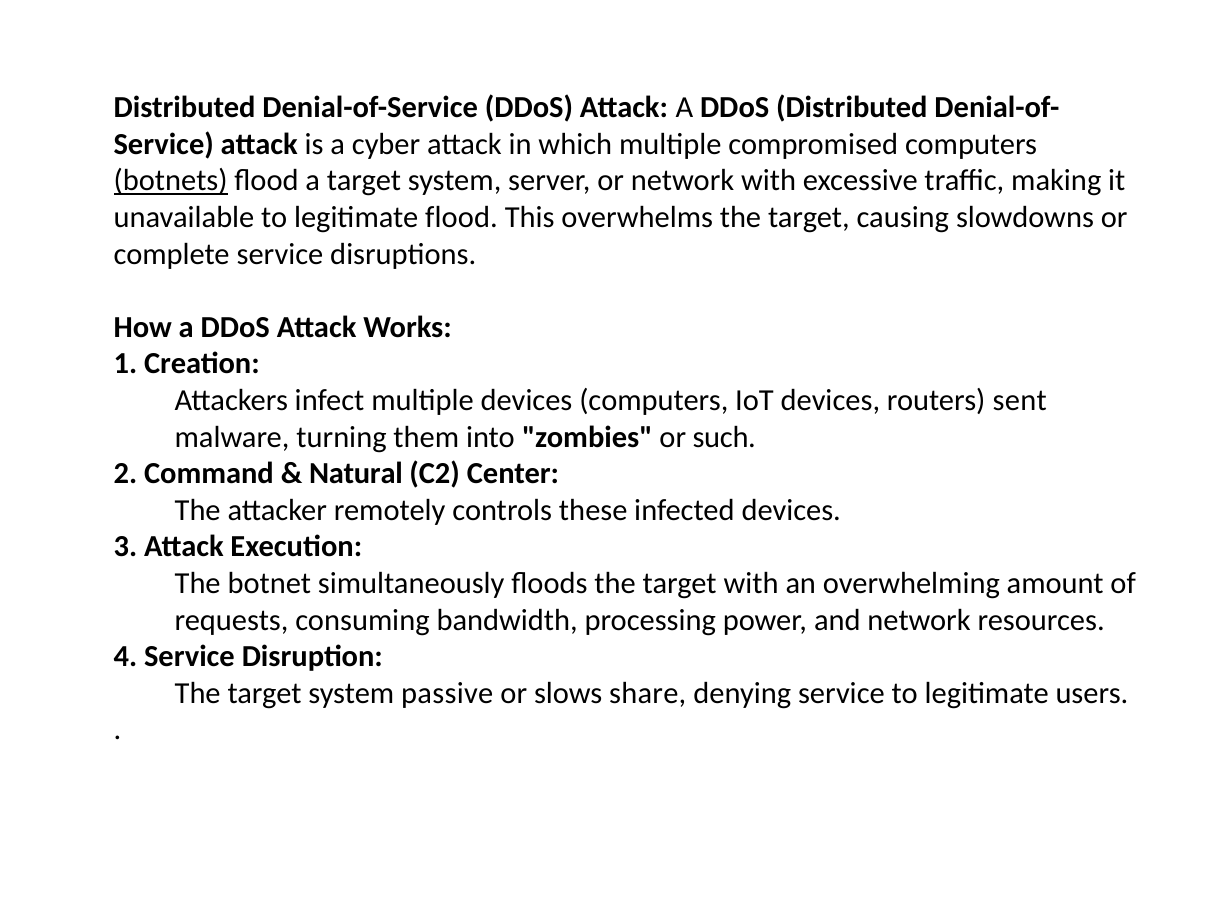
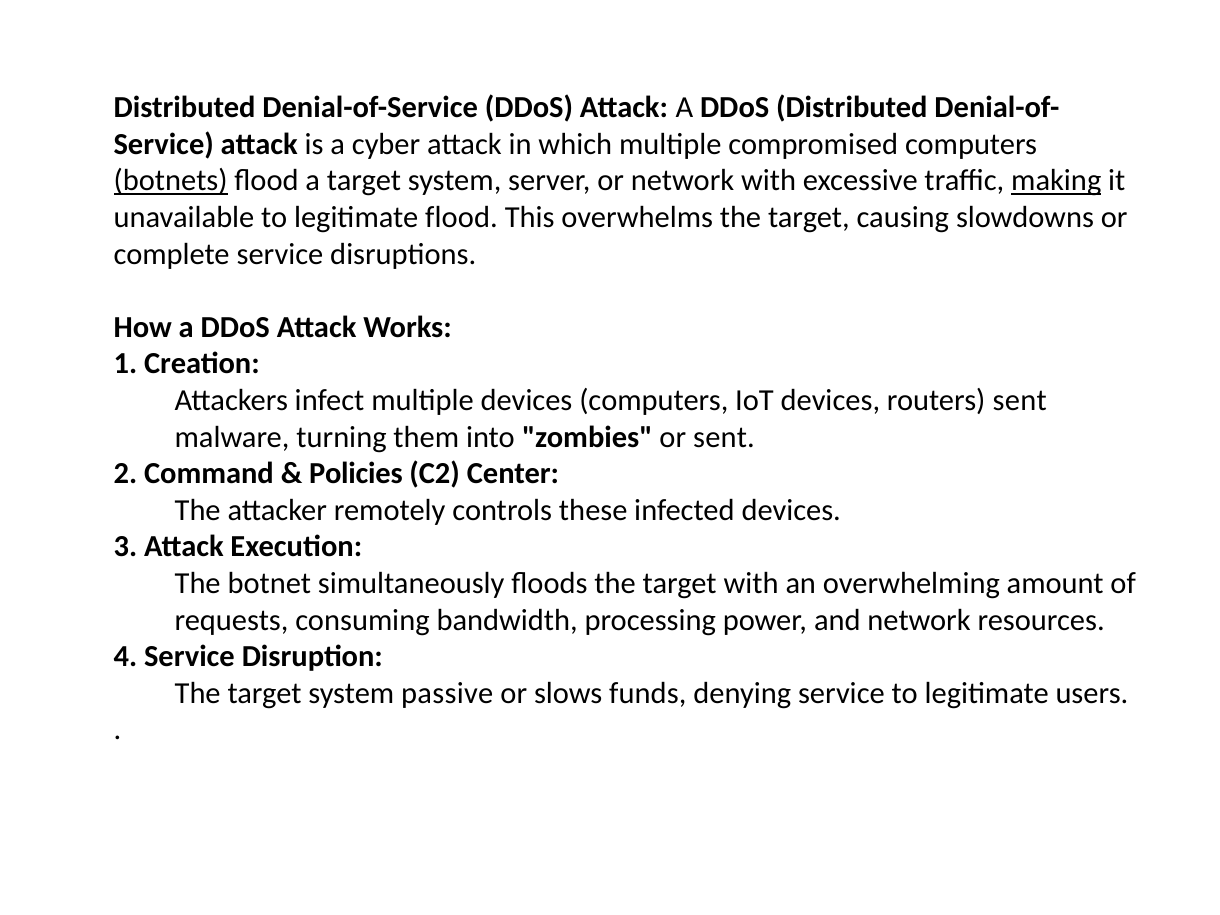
making underline: none -> present
or such: such -> sent
Natural: Natural -> Policies
share: share -> funds
